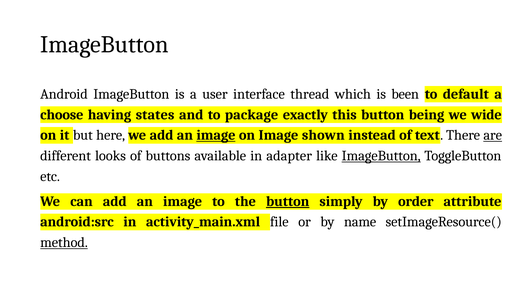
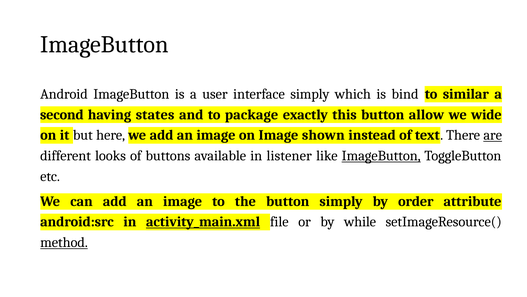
interface thread: thread -> simply
been: been -> bind
default: default -> similar
choose: choose -> second
being: being -> allow
image at (216, 135) underline: present -> none
adapter: adapter -> listener
button at (288, 201) underline: present -> none
activity_main.xml underline: none -> present
name: name -> while
